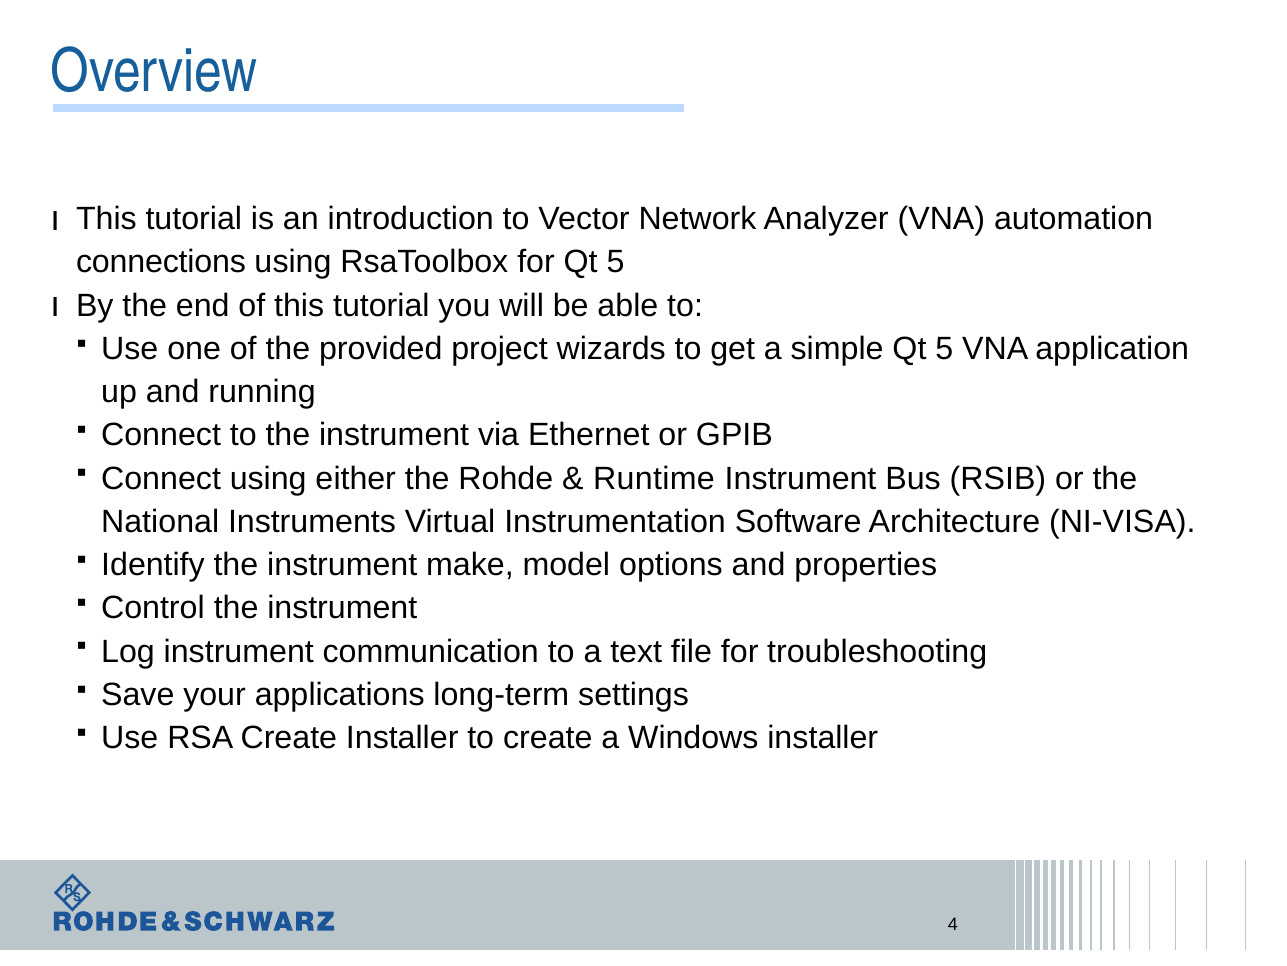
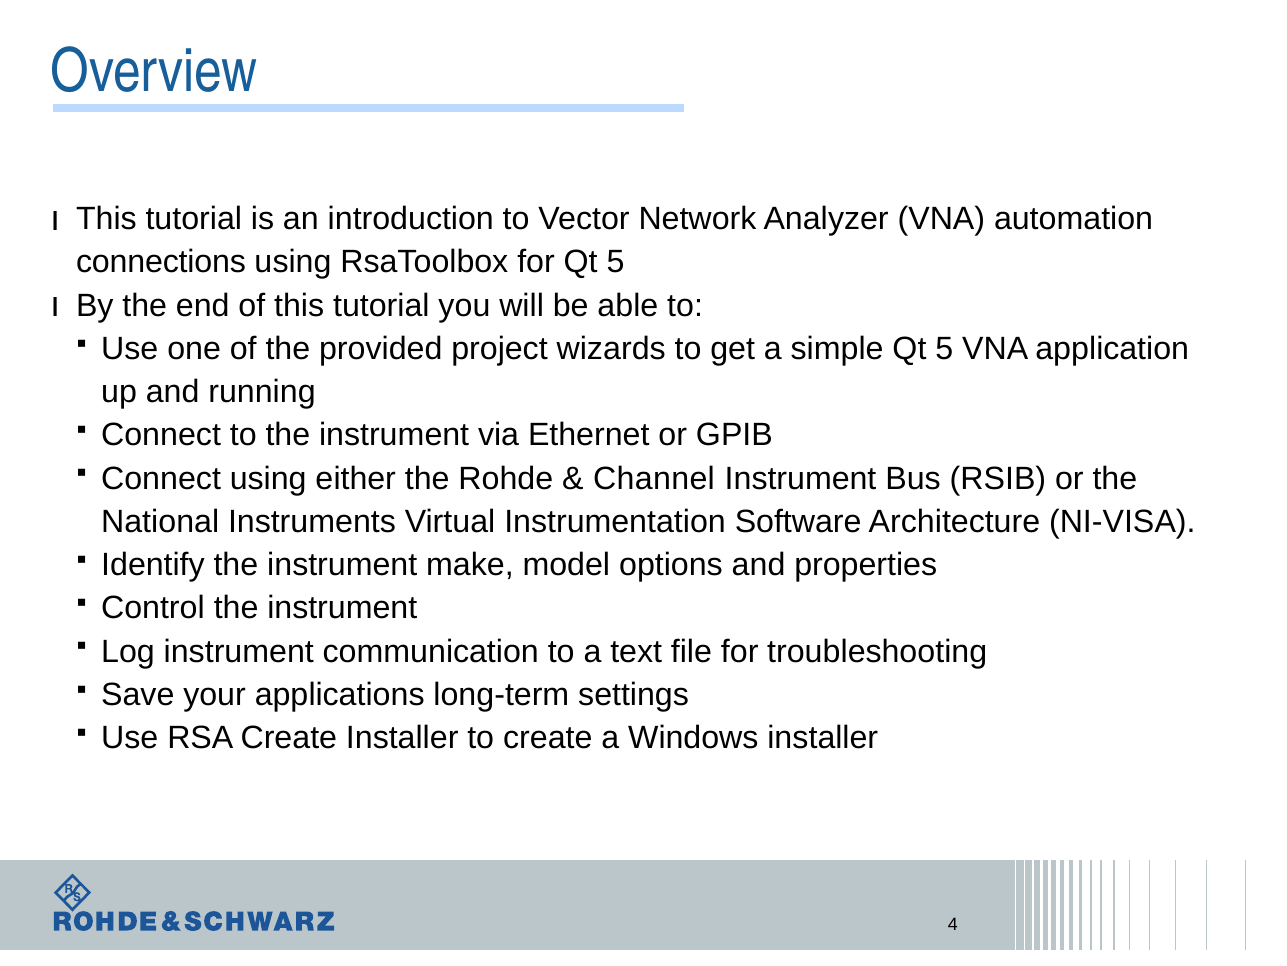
Runtime: Runtime -> Channel
